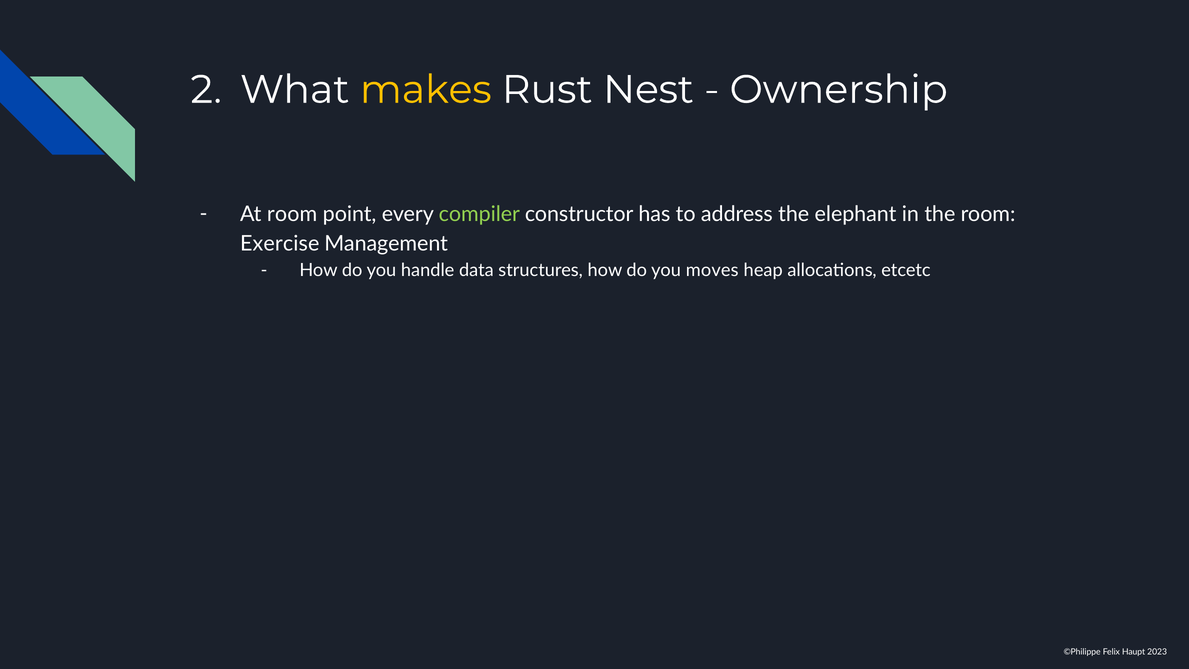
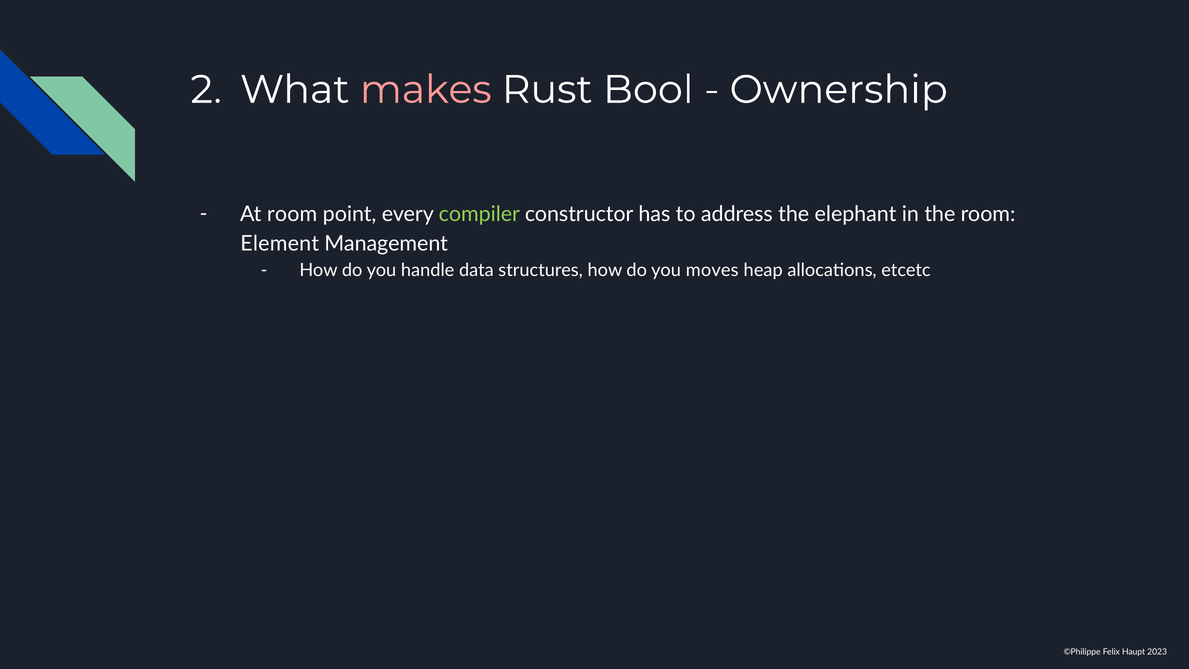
makes colour: yellow -> pink
Nest: Nest -> Bool
Exercise: Exercise -> Element
